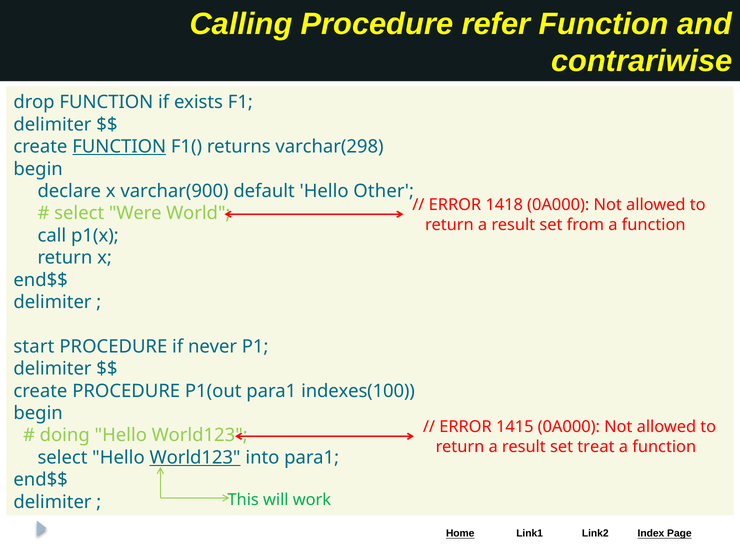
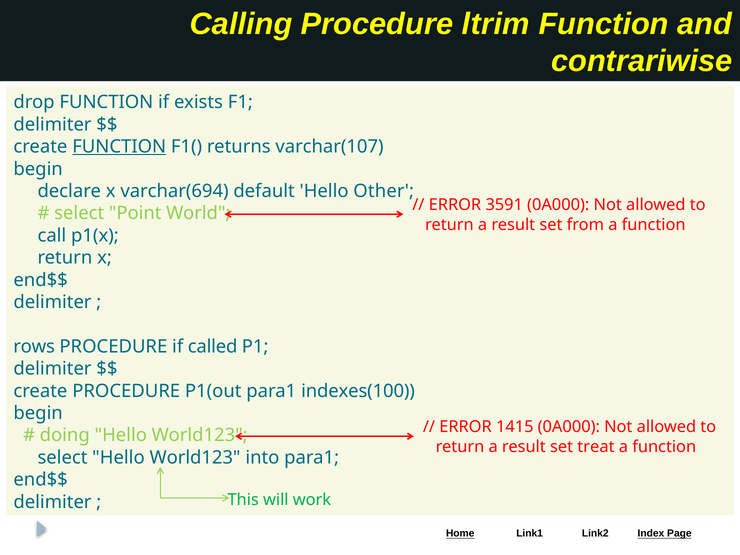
refer: refer -> ltrim
varchar(298: varchar(298 -> varchar(107
varchar(900: varchar(900 -> varchar(694
1418: 1418 -> 3591
Were: Were -> Point
start: start -> rows
never: never -> called
World123 at (195, 458) underline: present -> none
